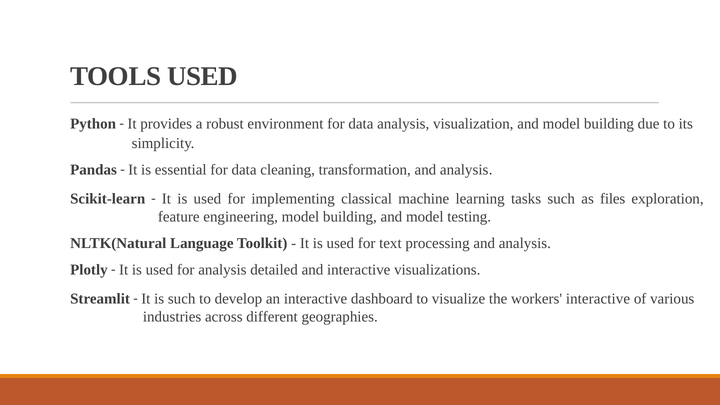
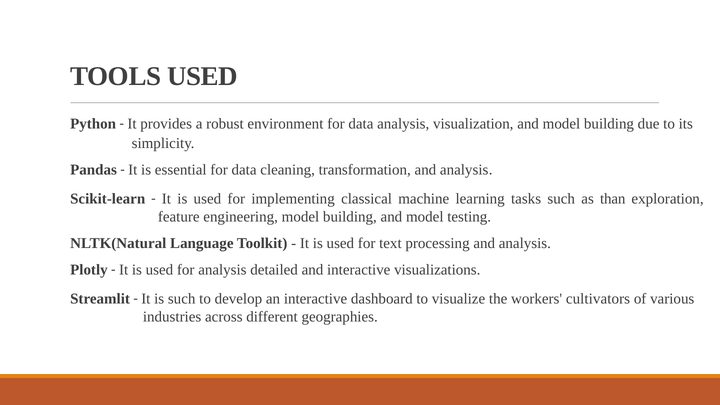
files: files -> than
workers interactive: interactive -> cultivators
